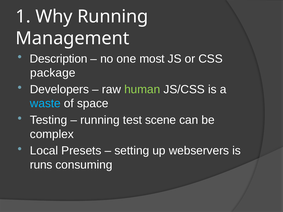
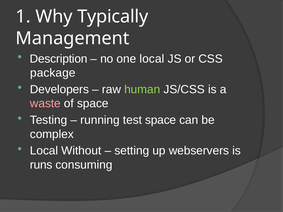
Why Running: Running -> Typically
one most: most -> local
waste colour: light blue -> pink
test scene: scene -> space
Presets: Presets -> Without
